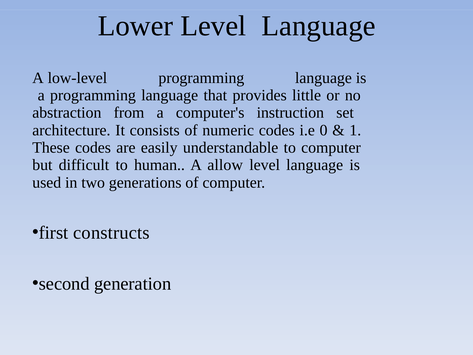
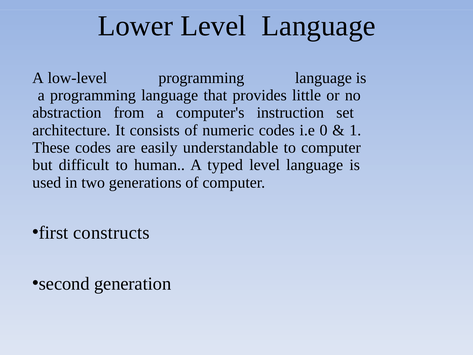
allow: allow -> typed
